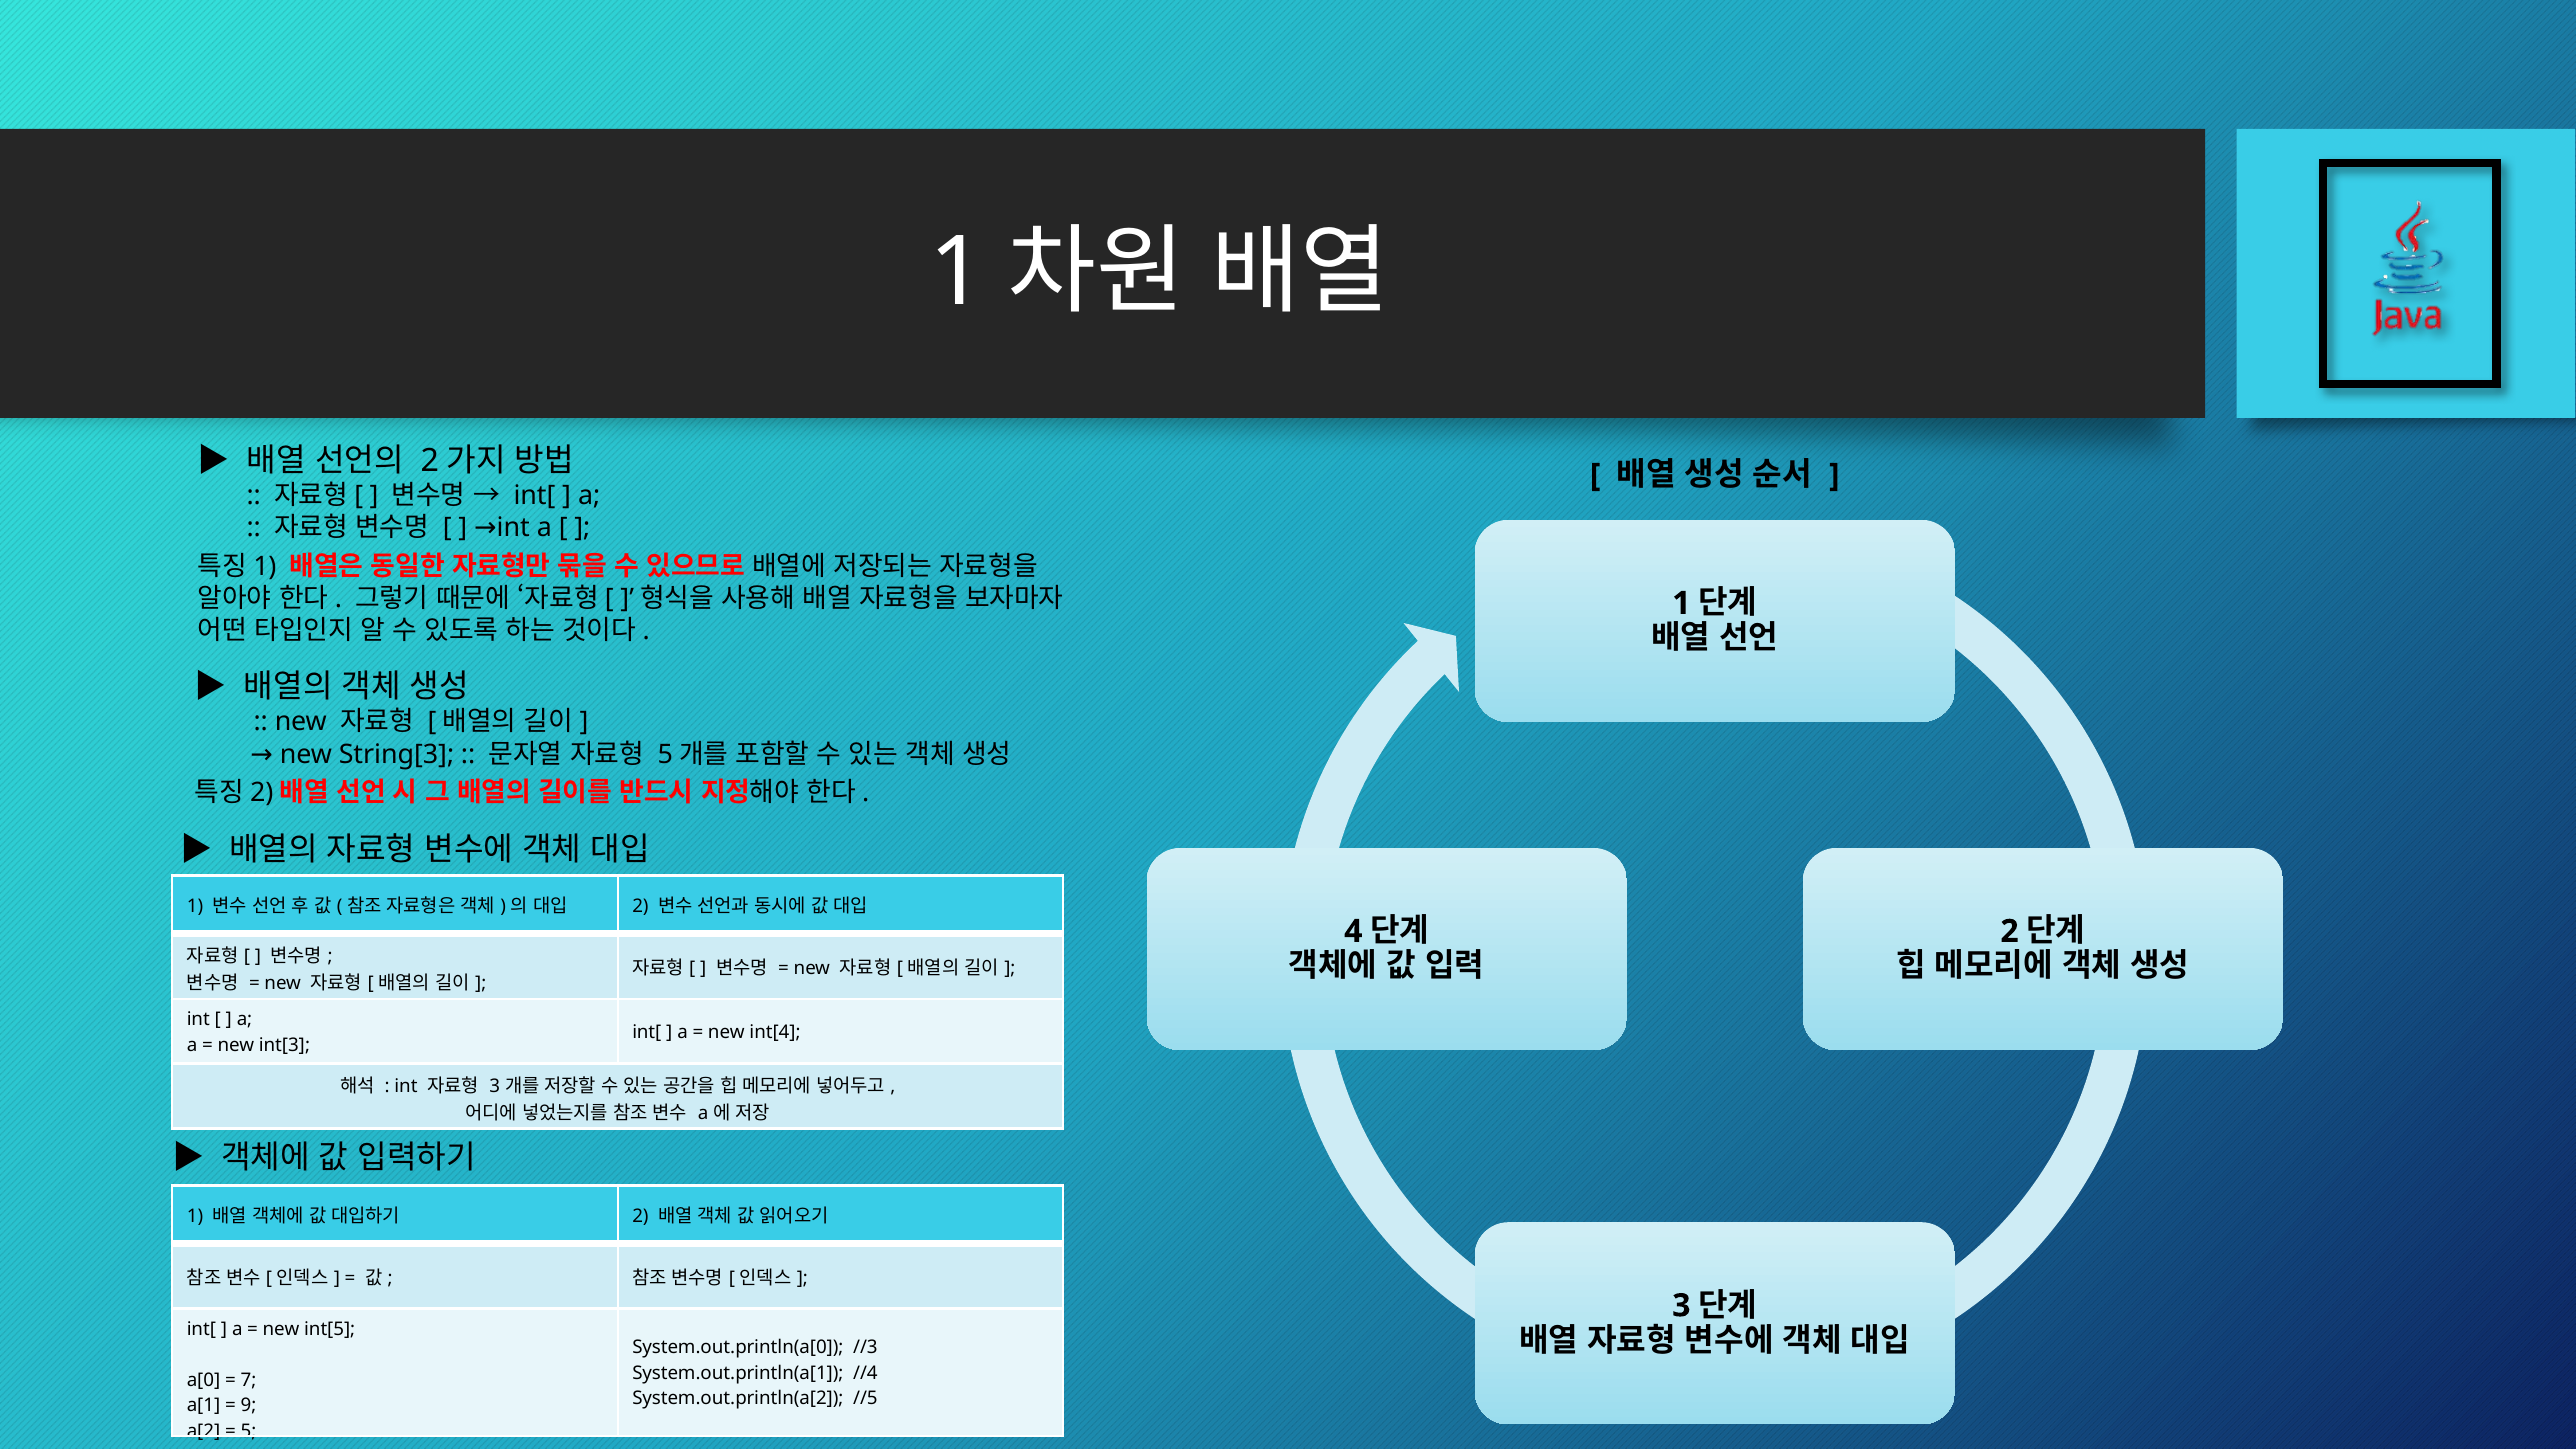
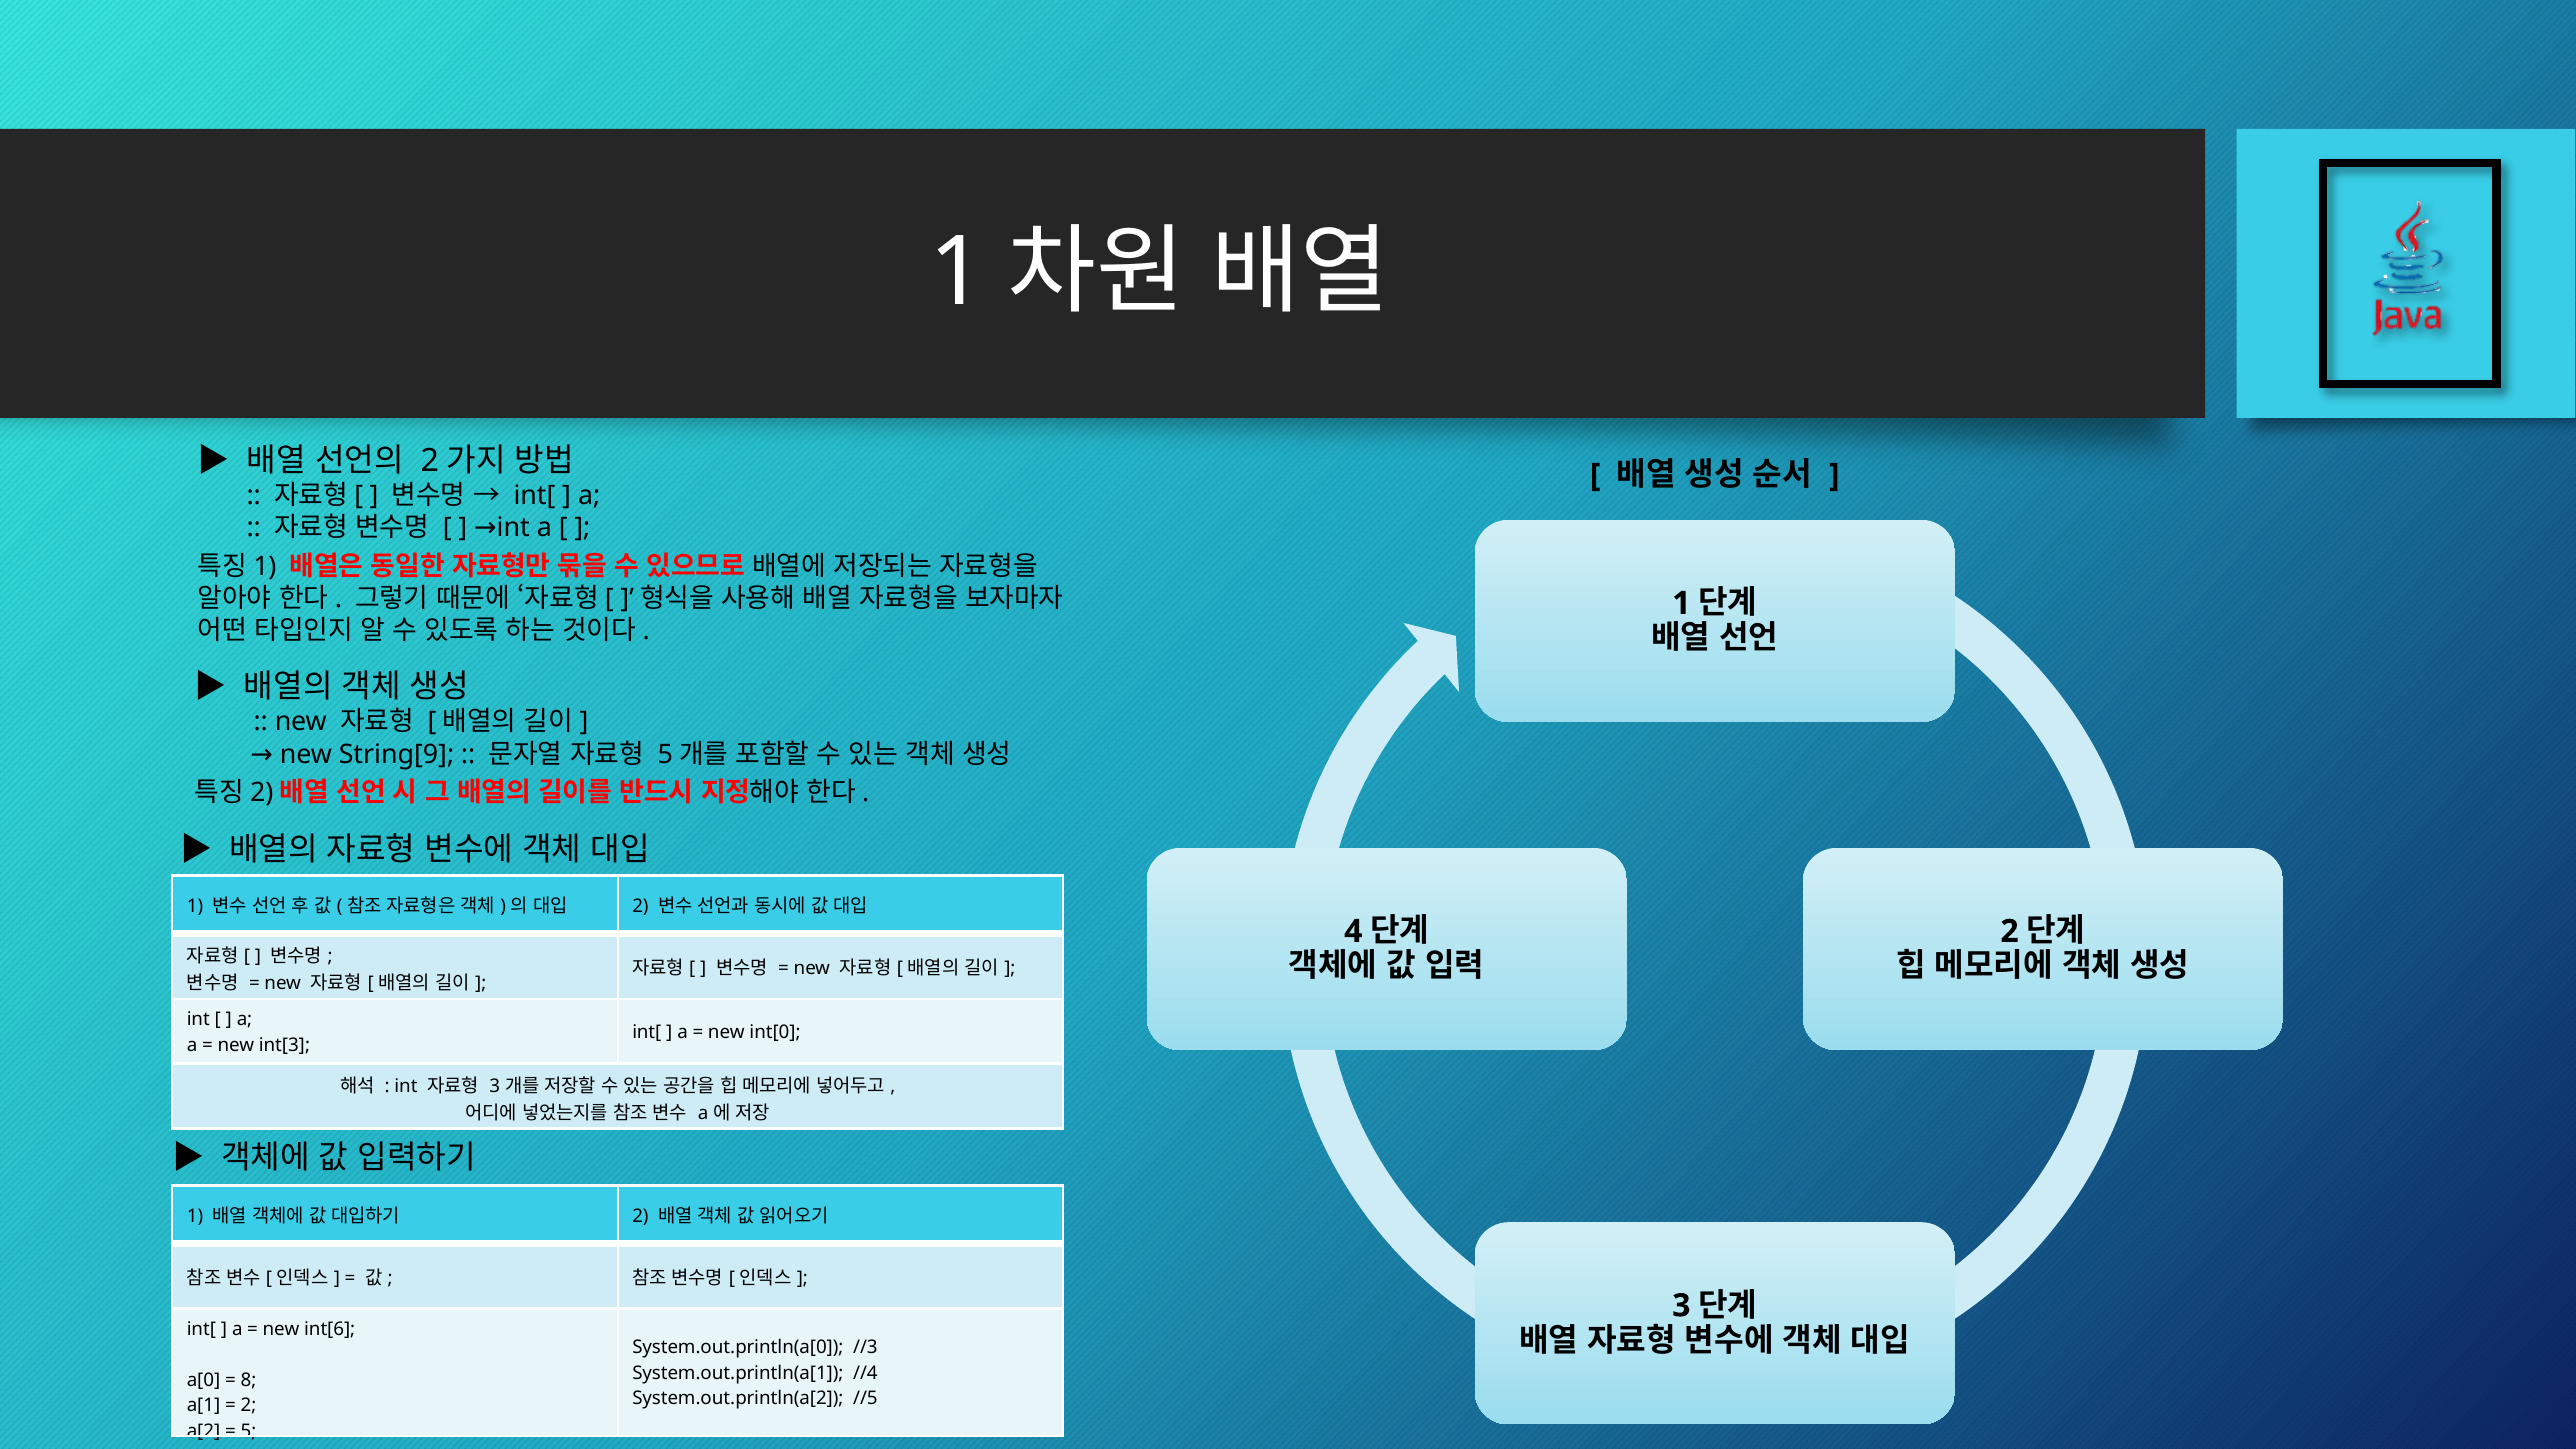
String[3: String[3 -> String[9
int[4: int[4 -> int[0
int[5: int[5 -> int[6
7: 7 -> 8
9 at (249, 1406): 9 -> 2
